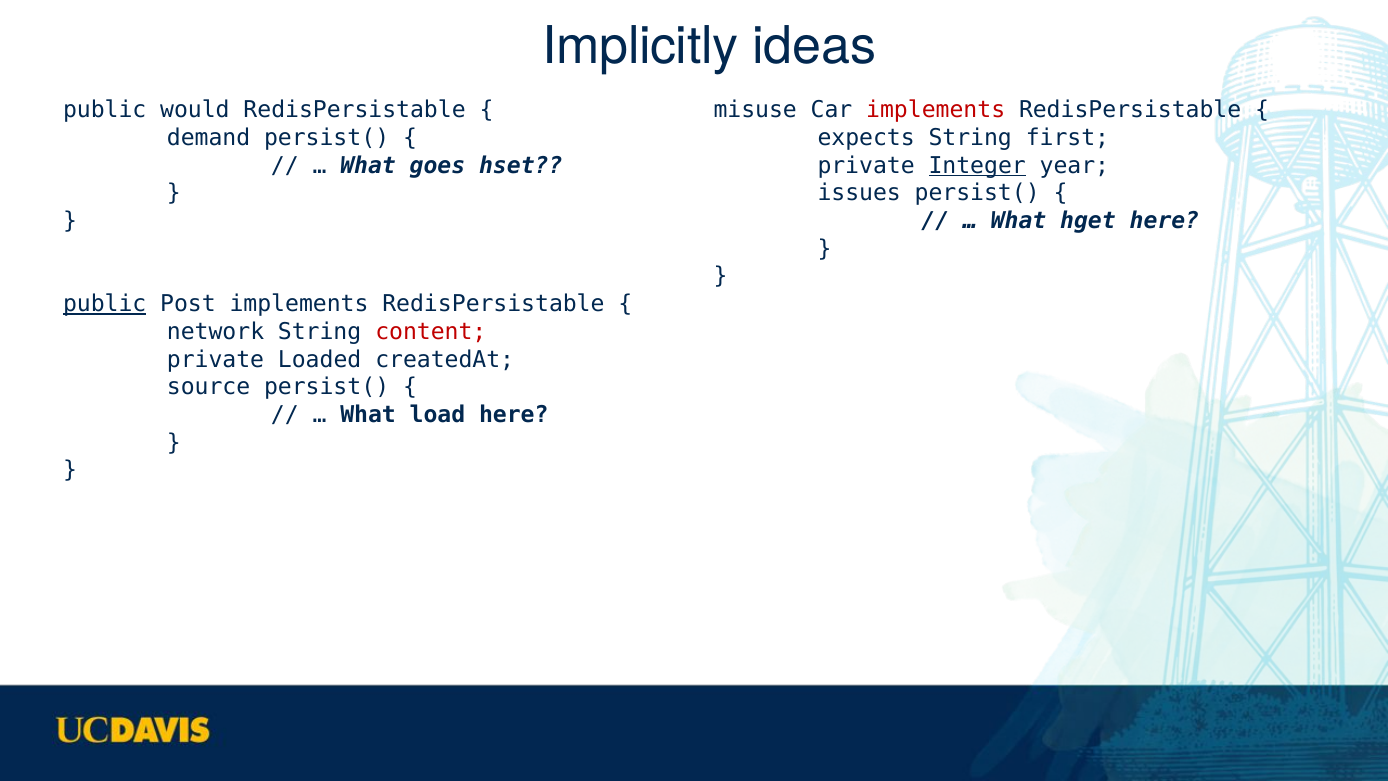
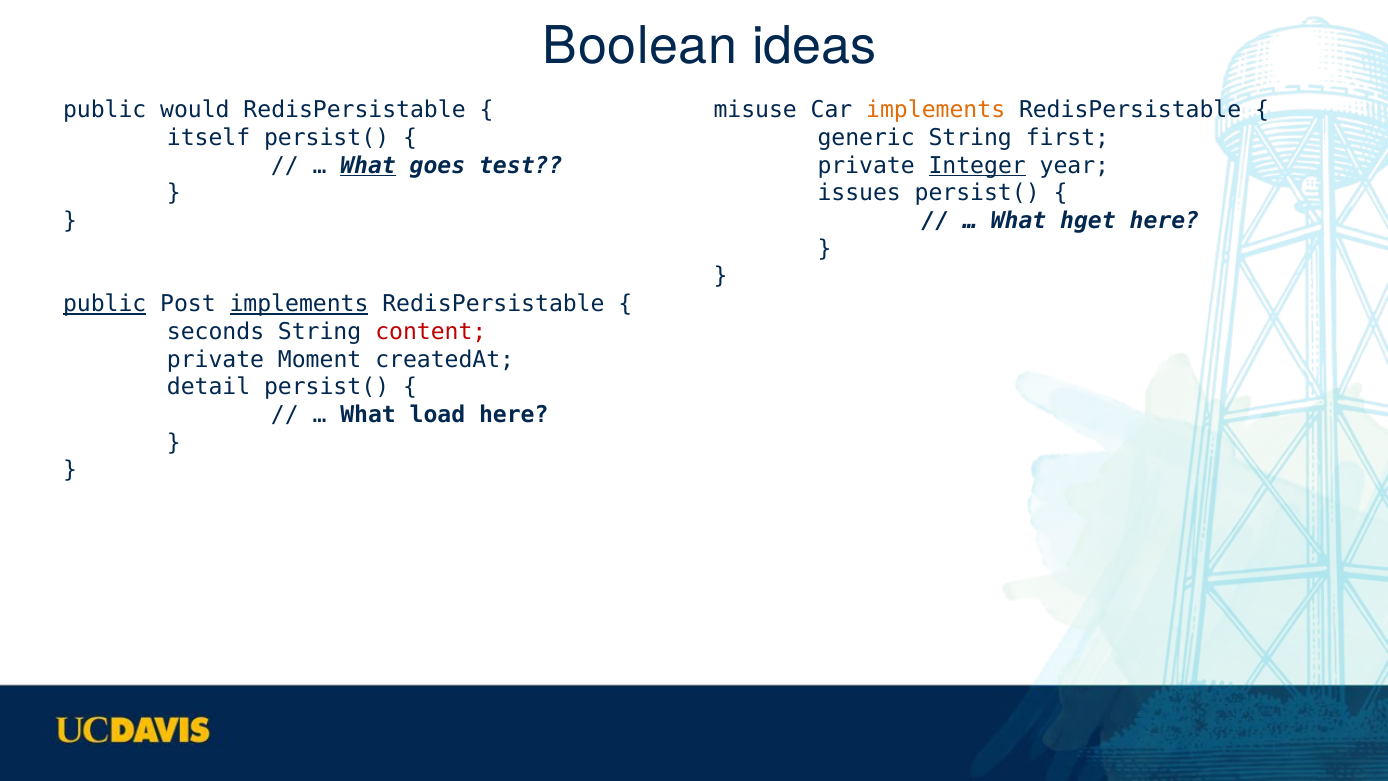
Implicitly: Implicitly -> Boolean
implements at (936, 110) colour: red -> orange
demand: demand -> itself
expects: expects -> generic
What at (368, 165) underline: none -> present
hset: hset -> test
implements at (299, 304) underline: none -> present
network: network -> seconds
Loaded: Loaded -> Moment
source: source -> detail
